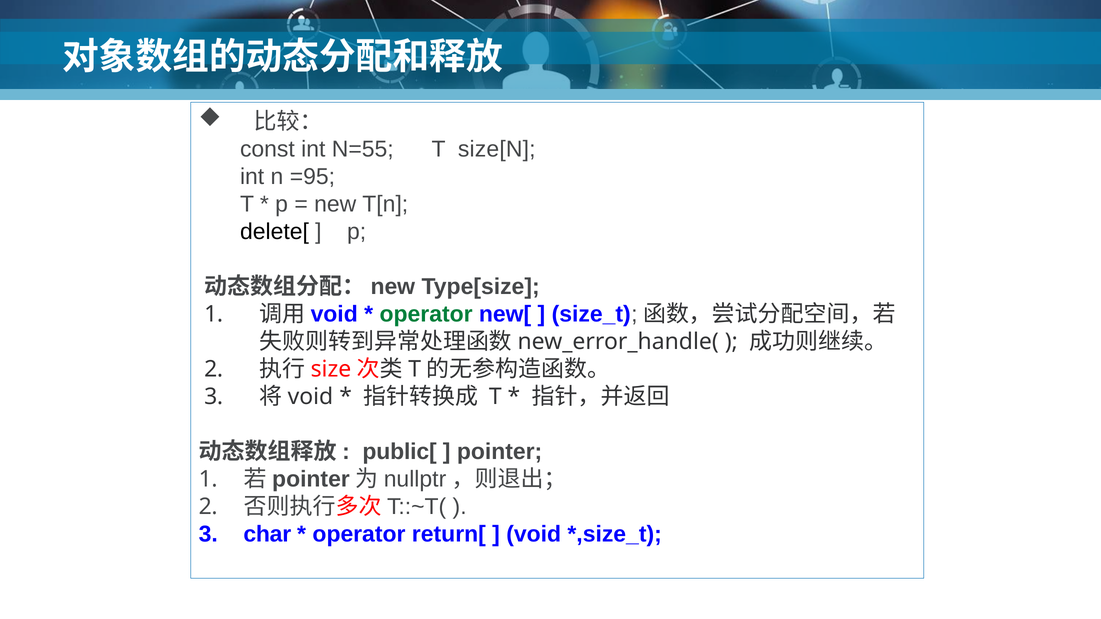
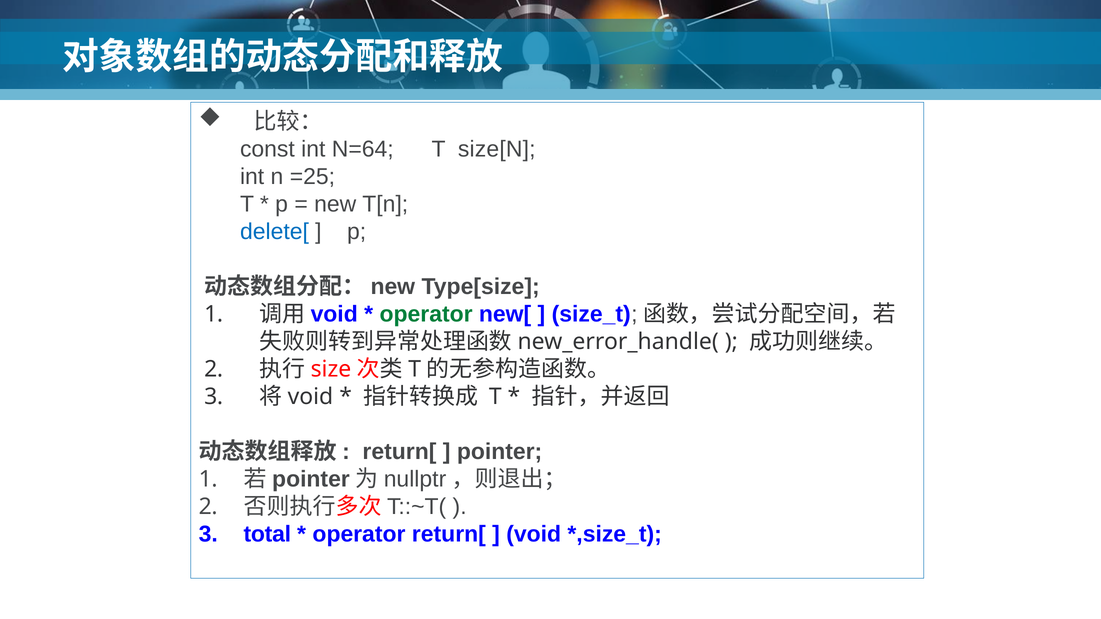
N=55: N=55 -> N=64
=95: =95 -> =25
delete[ colour: black -> blue
public[ at (400, 452): public[ -> return[
char: char -> total
